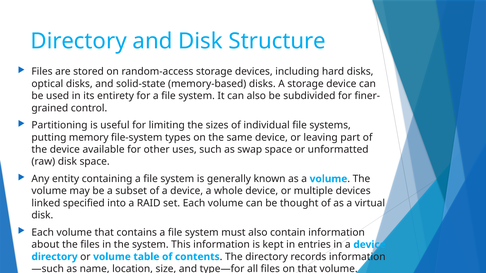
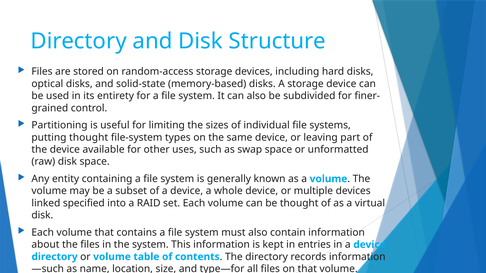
putting memory: memory -> thought
